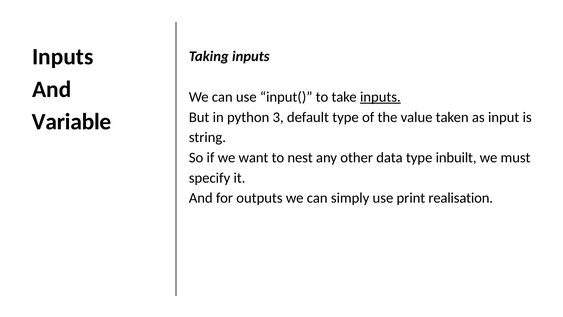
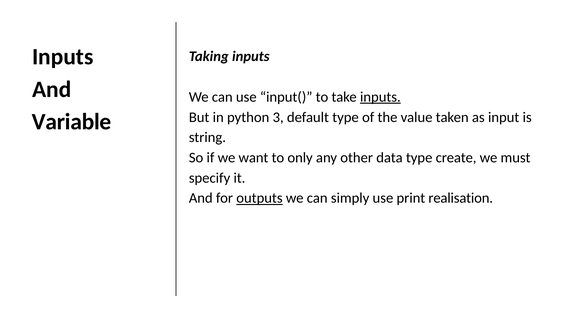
nest: nest -> only
inbuilt: inbuilt -> create
outputs underline: none -> present
